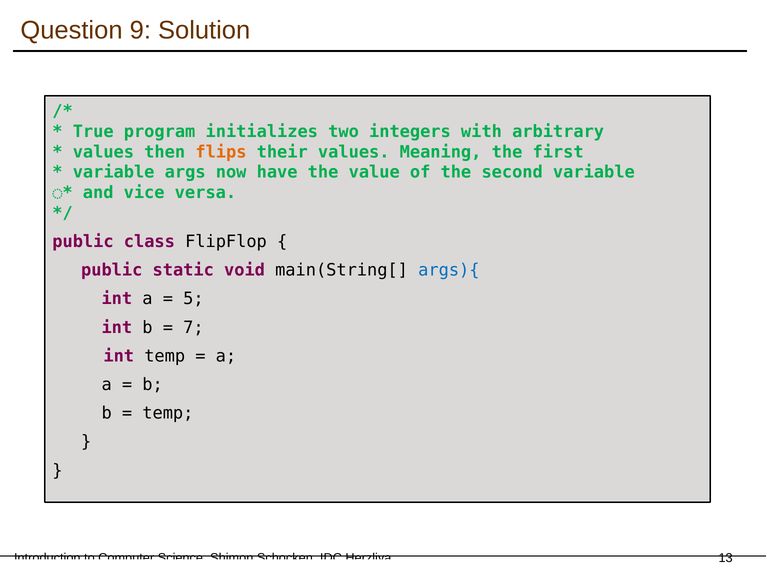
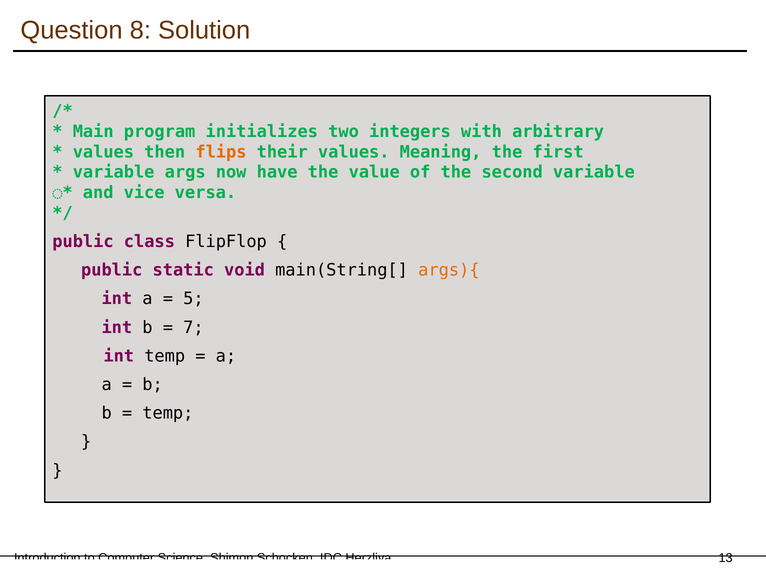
9: 9 -> 8
True: True -> Main
args){ colour: blue -> orange
